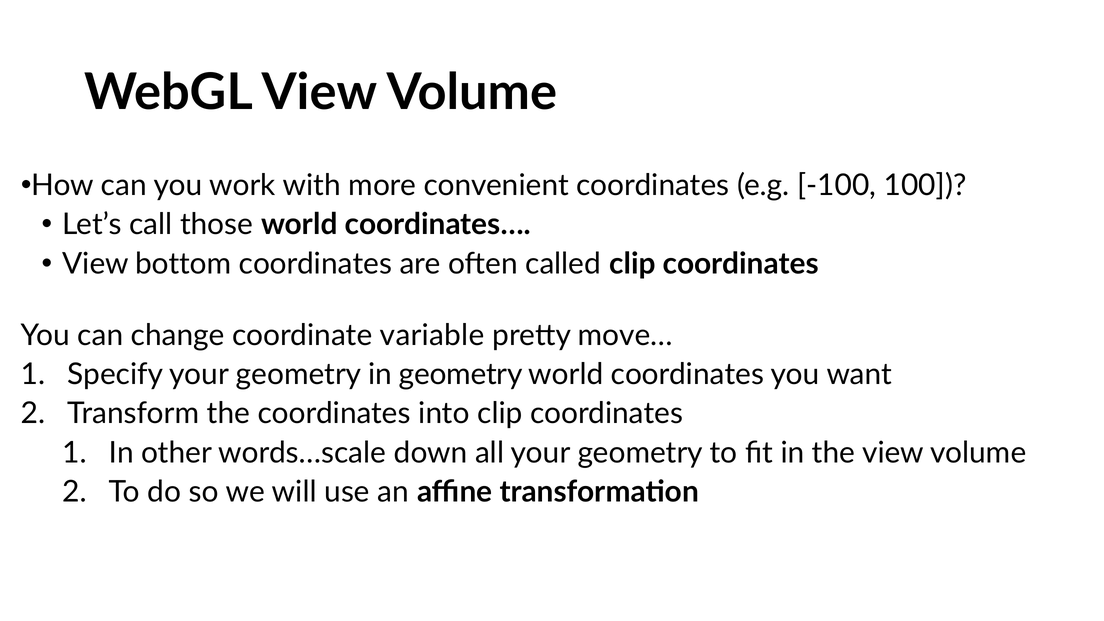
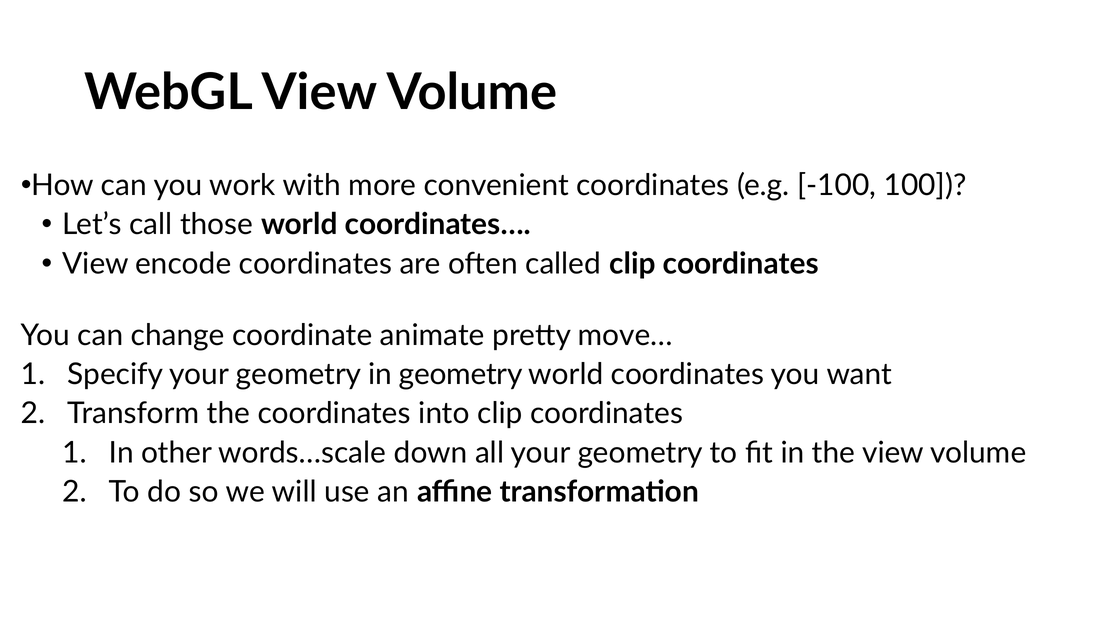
bottom: bottom -> encode
variable: variable -> animate
